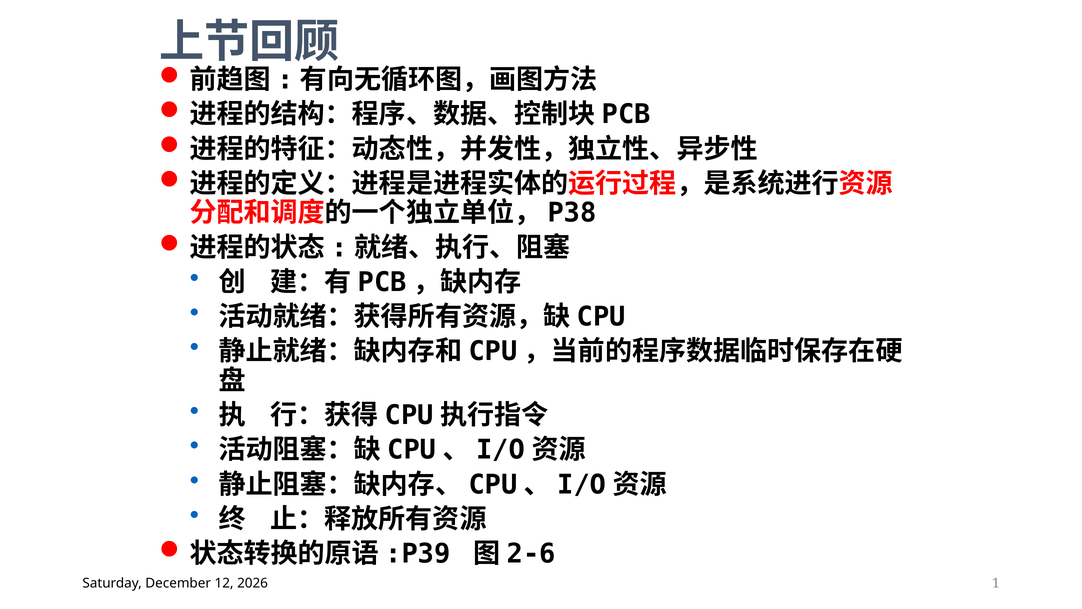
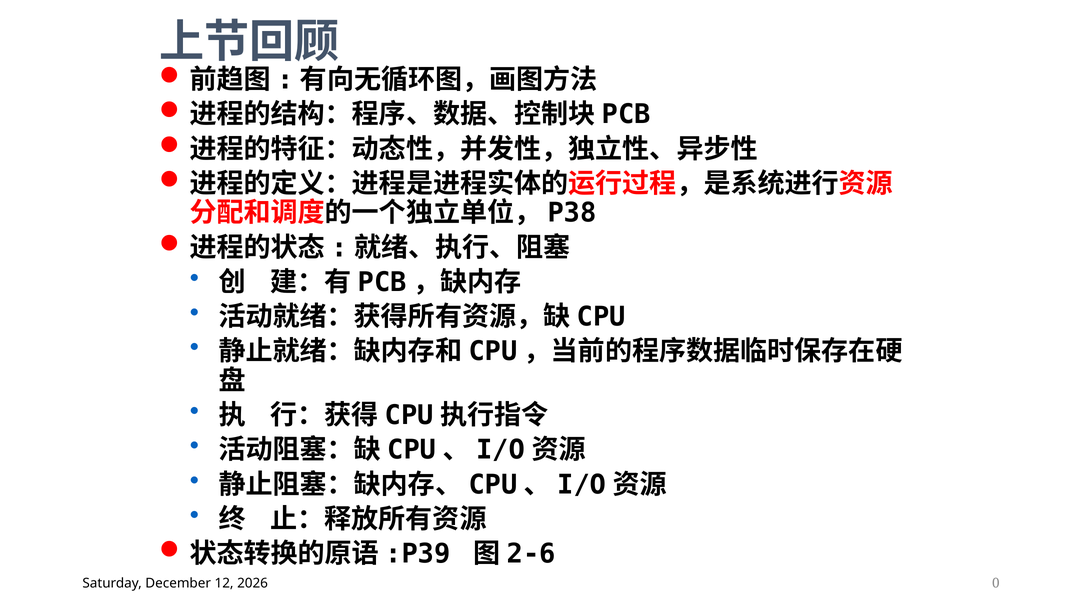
1: 1 -> 0
